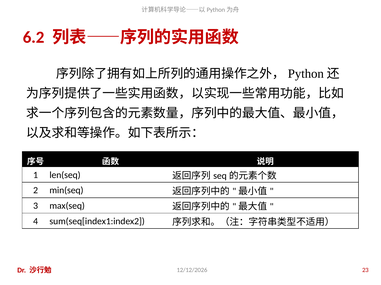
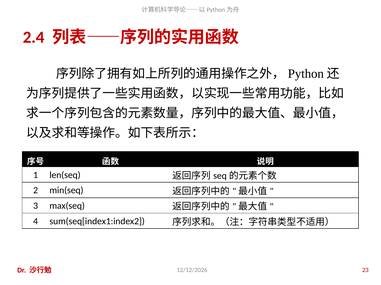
6.2: 6.2 -> 2.4
